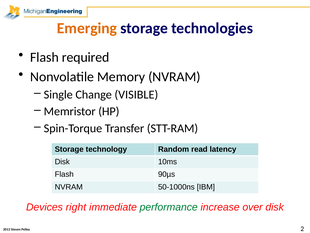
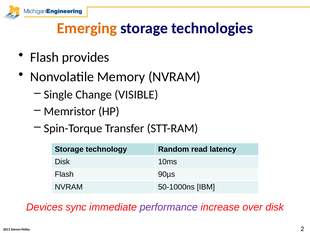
required: required -> provides
right: right -> sync
performance colour: green -> purple
